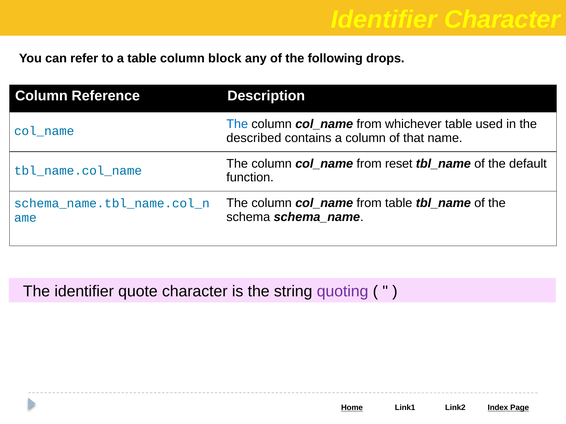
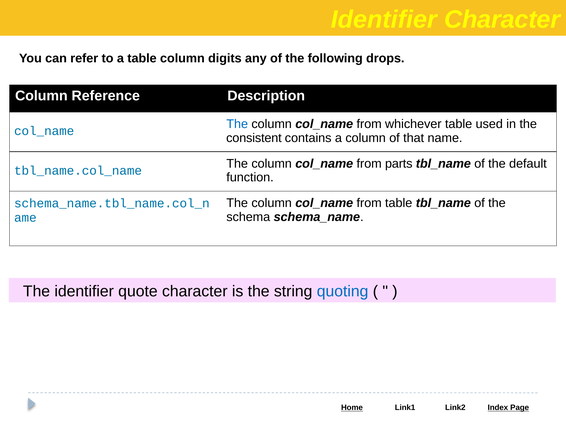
block: block -> digits
described: described -> consistent
reset: reset -> parts
quoting colour: purple -> blue
